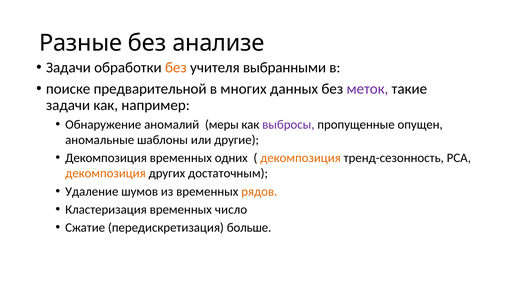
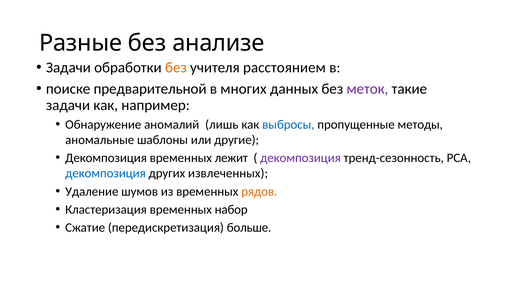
выбранными: выбранными -> расстоянием
меры: меры -> лишь
выбросы colour: purple -> blue
опущен: опущен -> методы
одних: одних -> лежит
декомпозиция at (300, 158) colour: orange -> purple
декомпозиция at (105, 173) colour: orange -> blue
достаточным: достаточным -> извлеченных
число: число -> набор
